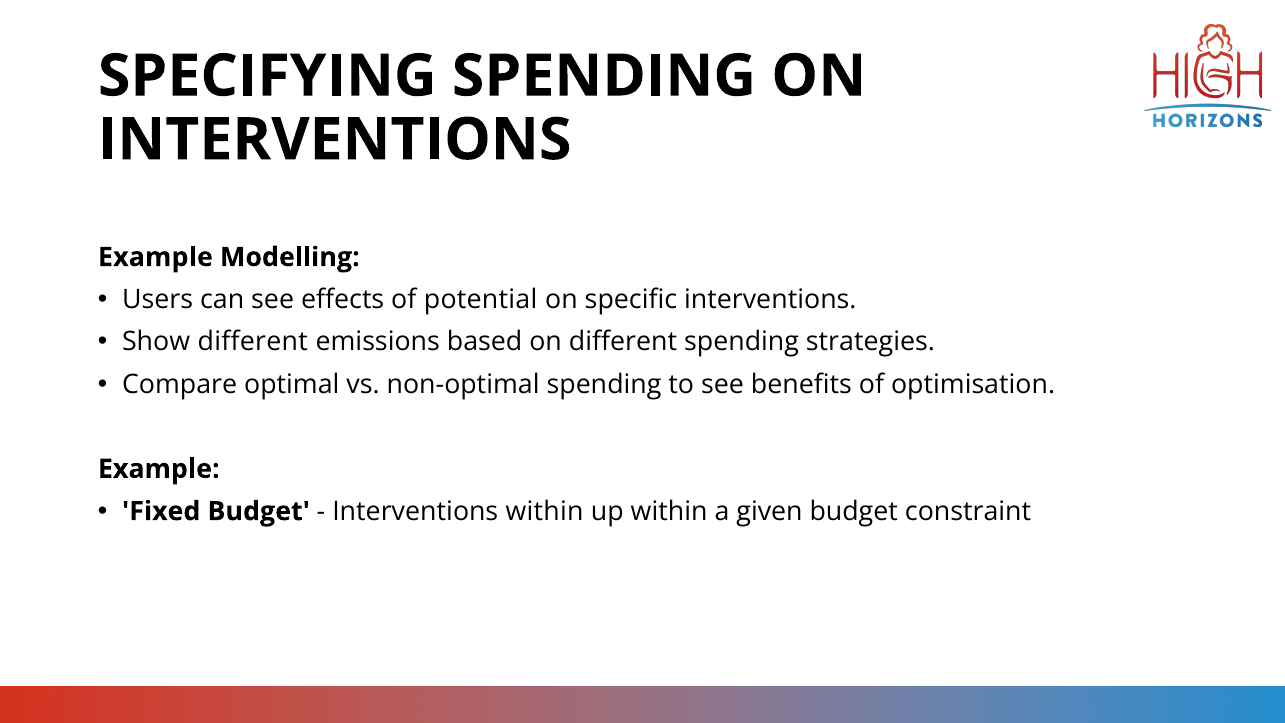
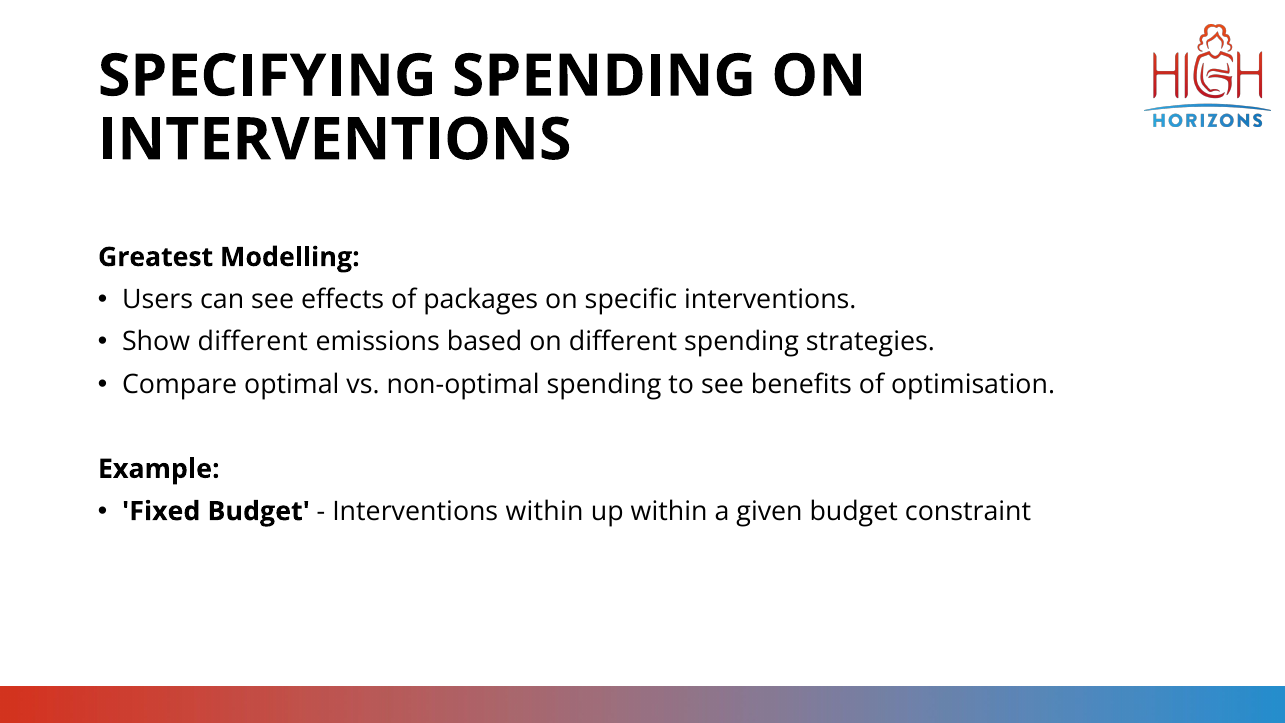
Example at (155, 257): Example -> Greatest
potential: potential -> packages
